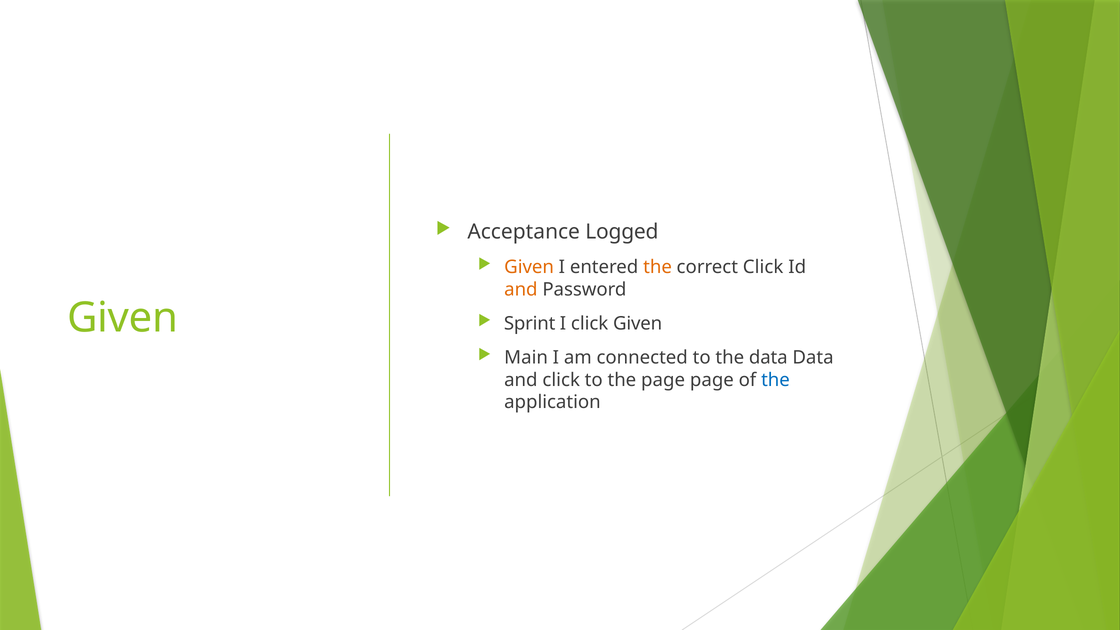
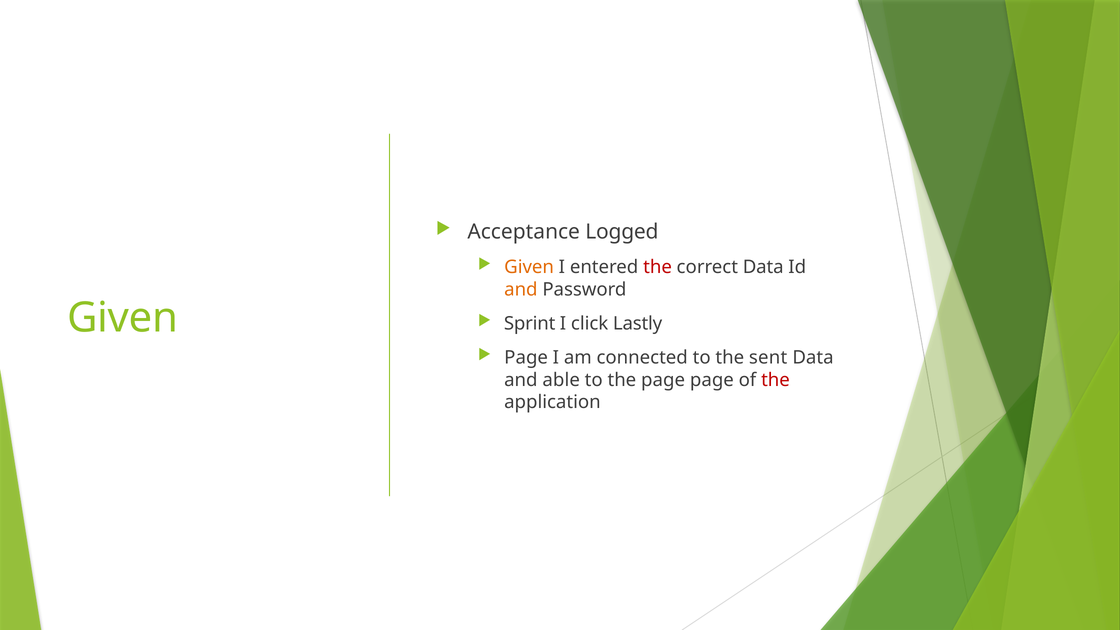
the at (658, 267) colour: orange -> red
correct Click: Click -> Data
click Given: Given -> Lastly
Main at (526, 358): Main -> Page
the data: data -> sent
and click: click -> able
the at (775, 380) colour: blue -> red
